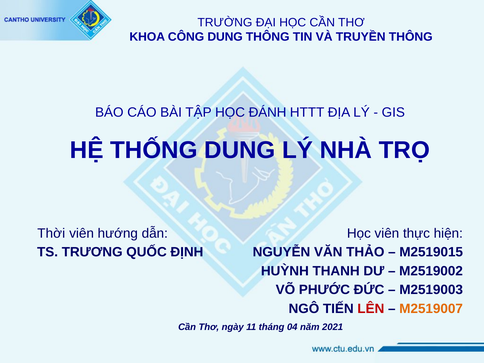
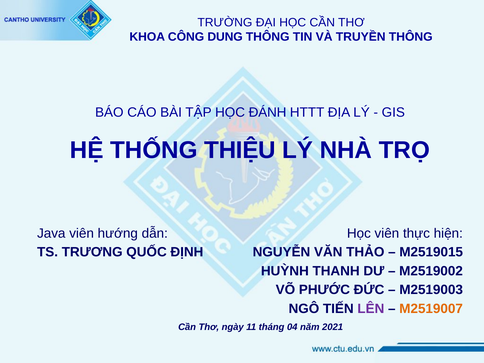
THỐNG DUNG: DUNG -> THIỆU
Thời: Thời -> Java
LÊN colour: red -> purple
